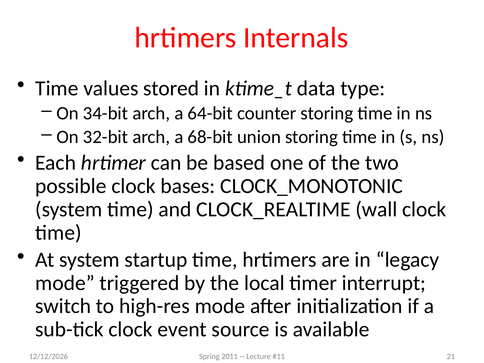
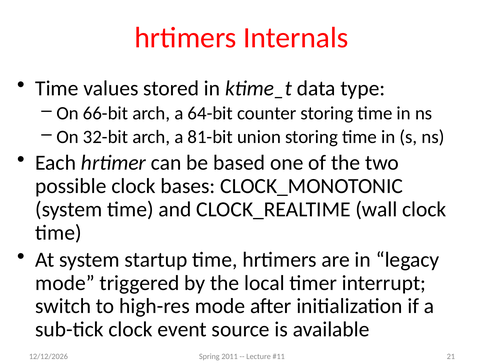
34-bit: 34-bit -> 66-bit
68-bit: 68-bit -> 81-bit
